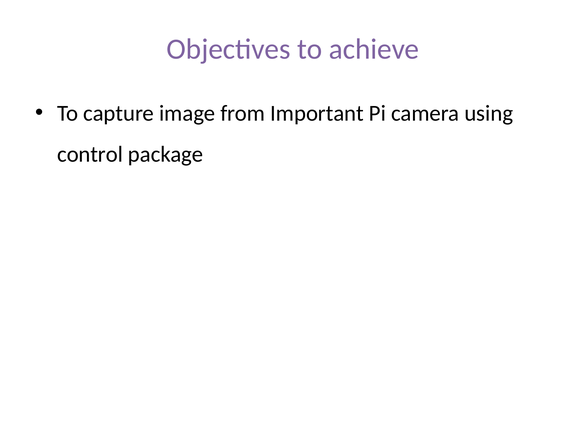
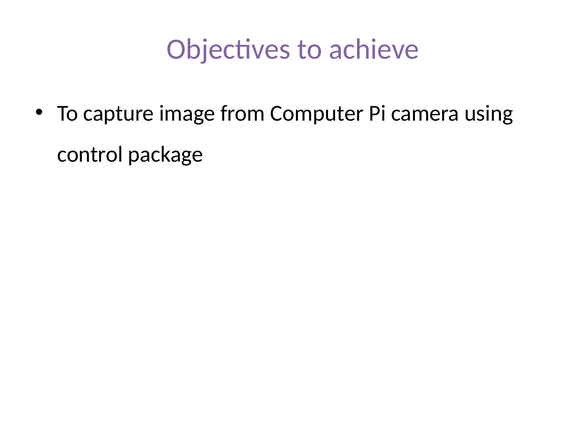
Important: Important -> Computer
